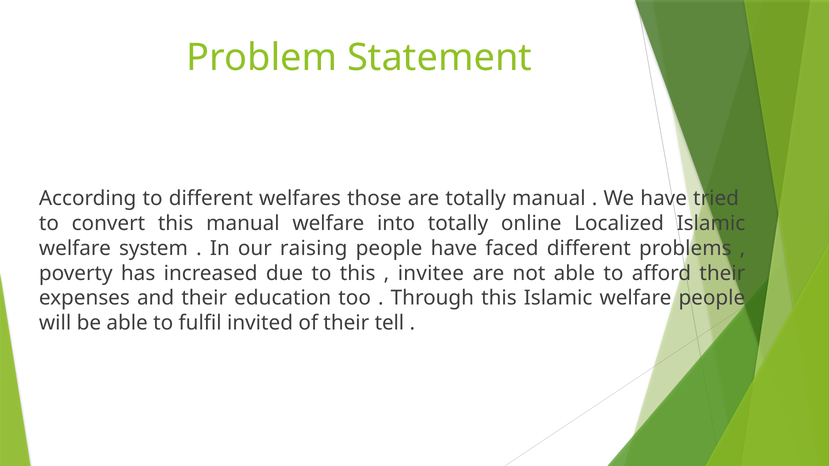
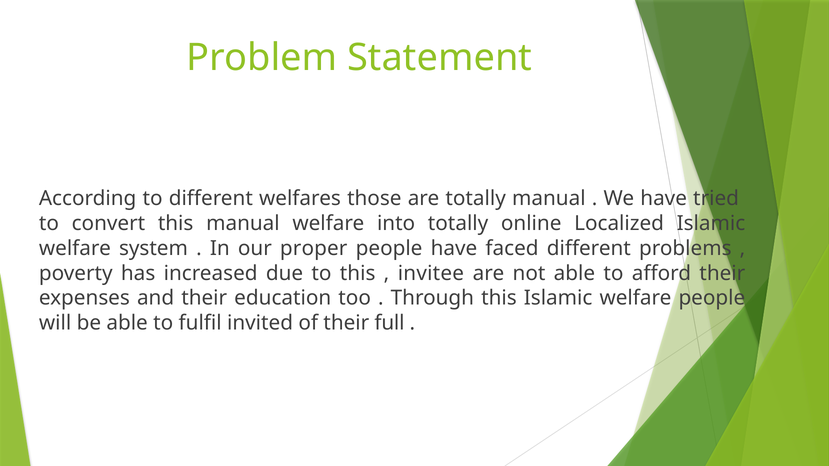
raising: raising -> proper
tell: tell -> full
